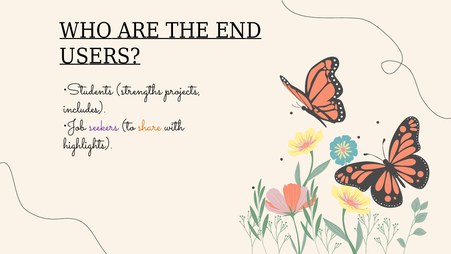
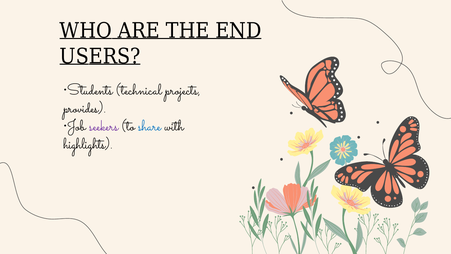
strengths: strengths -> technical
includes: includes -> provides
share colour: orange -> blue
